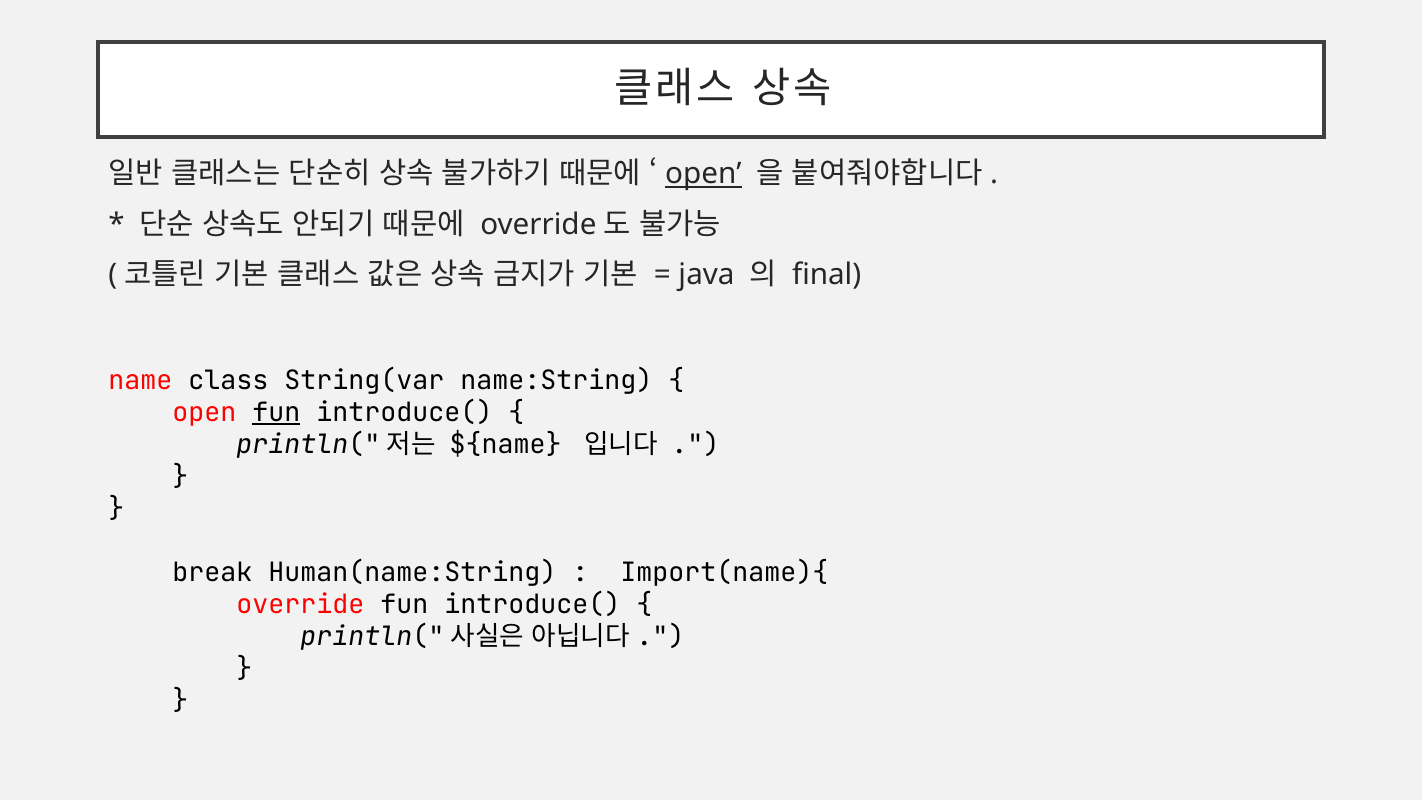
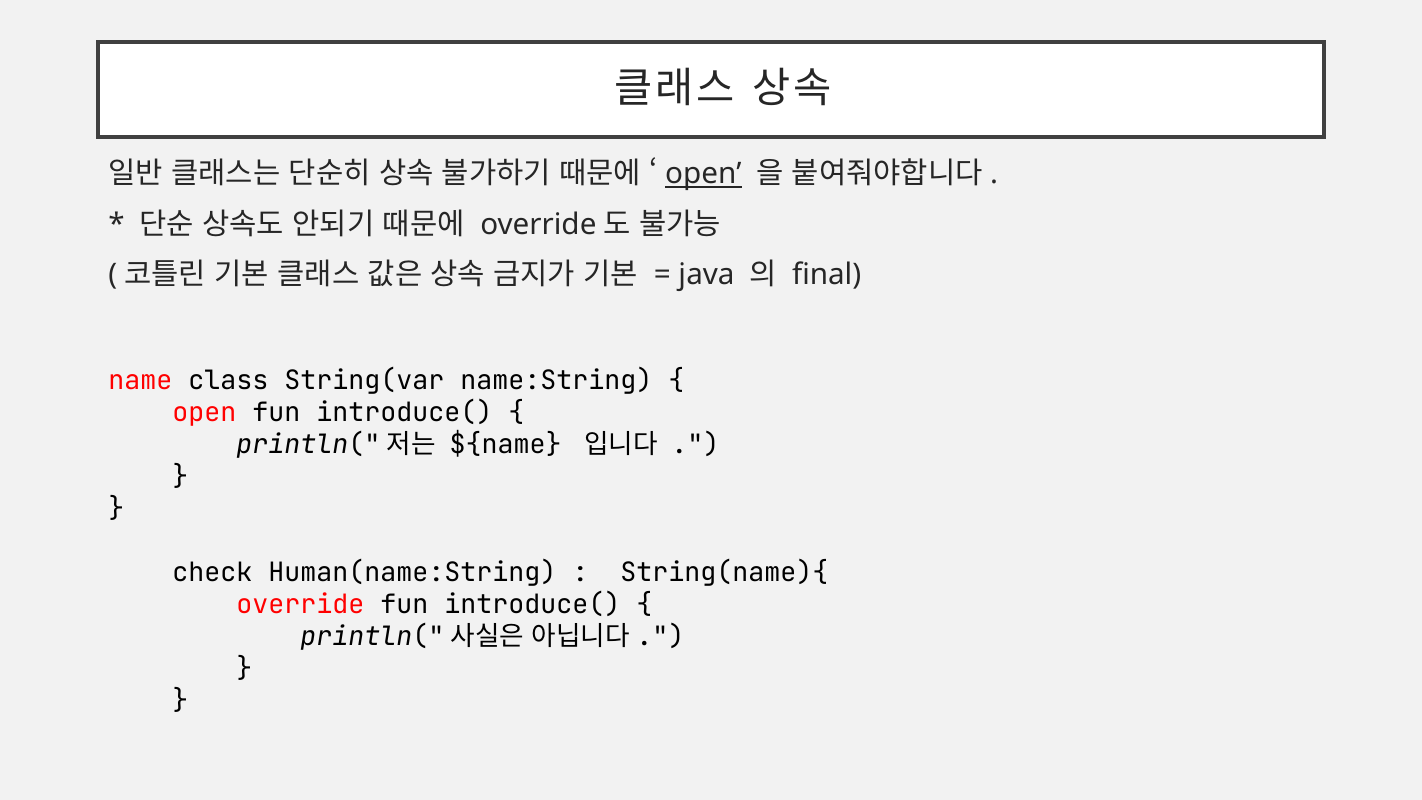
fun at (276, 413) underline: present -> none
break: break -> check
Import(name){: Import(name){ -> String(name){
